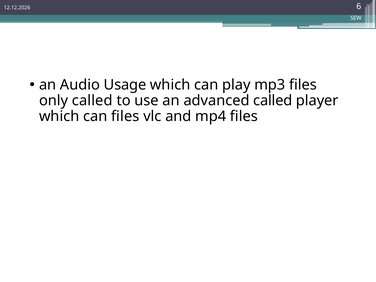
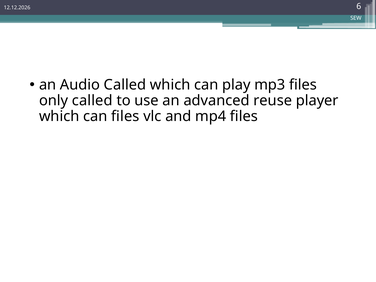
Audio Usage: Usage -> Called
advanced called: called -> reuse
